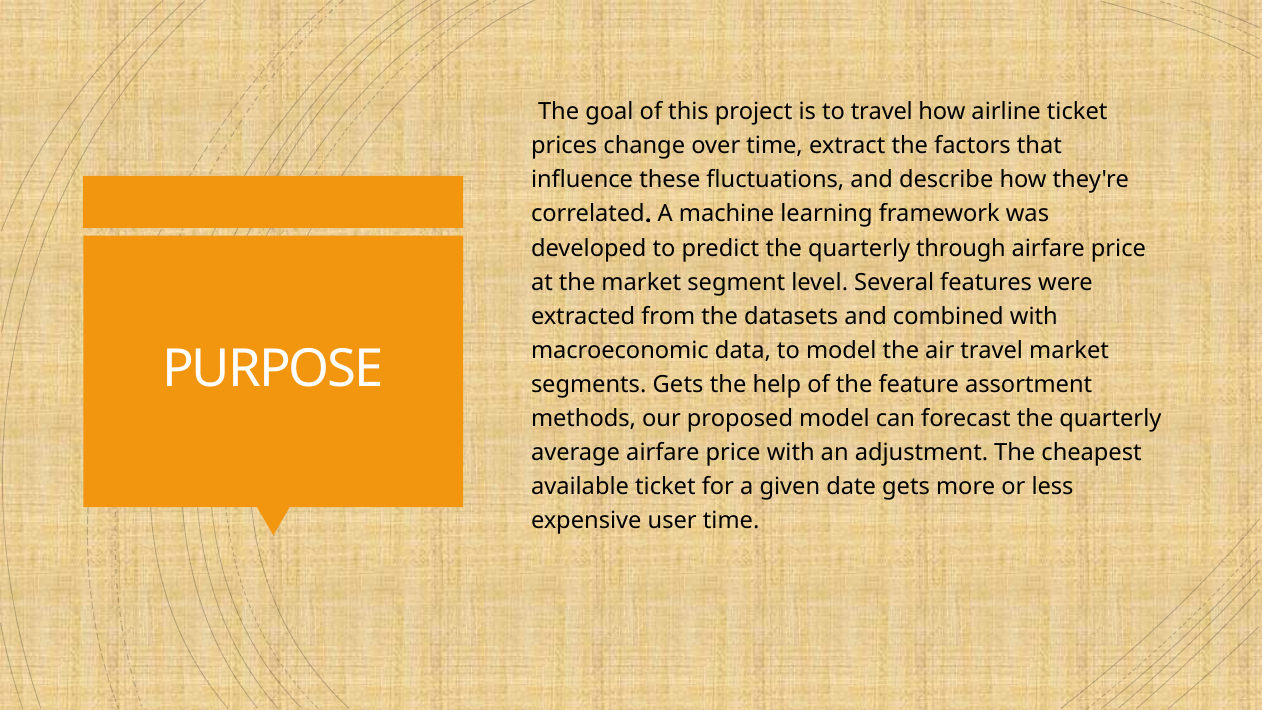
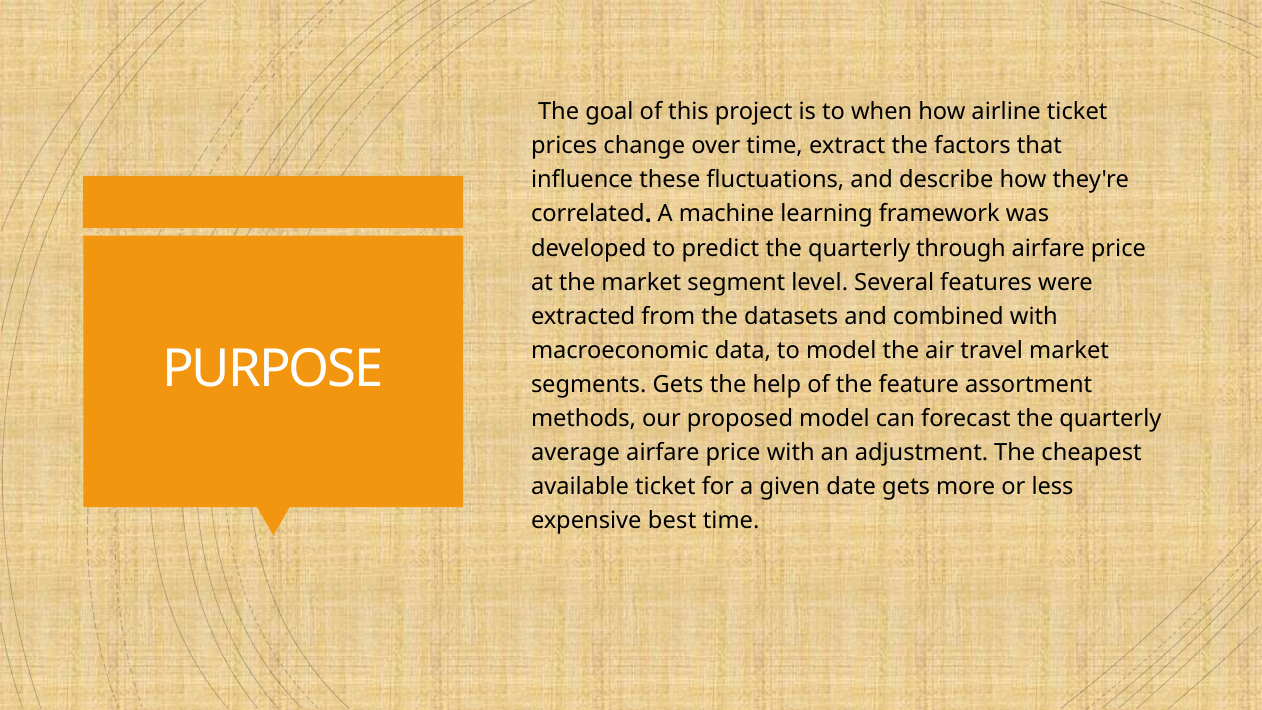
to travel: travel -> when
user: user -> best
